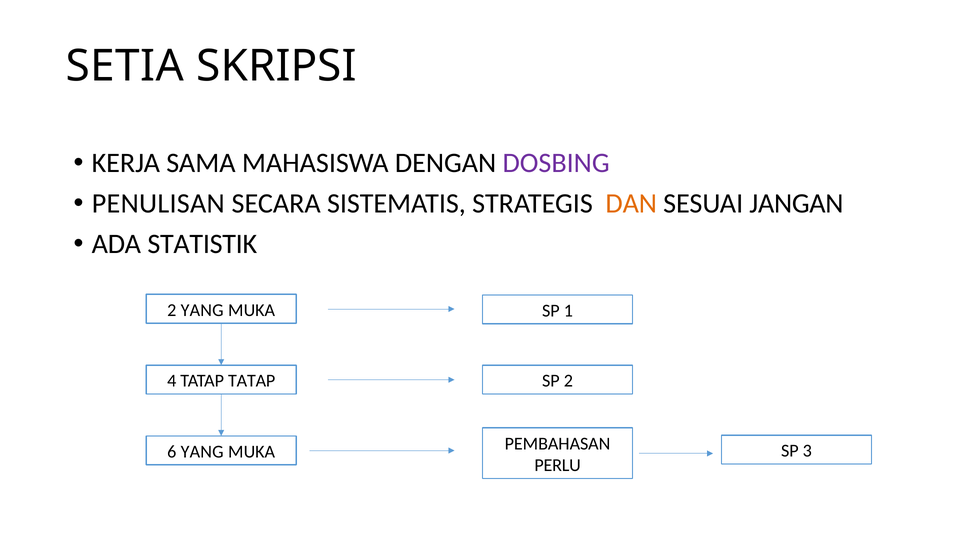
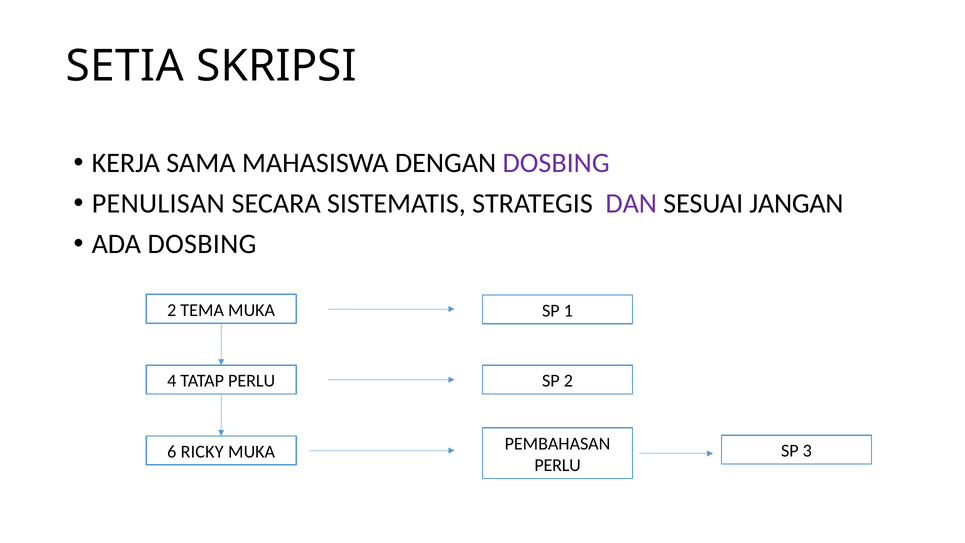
DAN colour: orange -> purple
ADA STATISTIK: STATISTIK -> DOSBING
2 YANG: YANG -> TEMA
TATAP TATAP: TATAP -> PERLU
6 YANG: YANG -> RICKY
